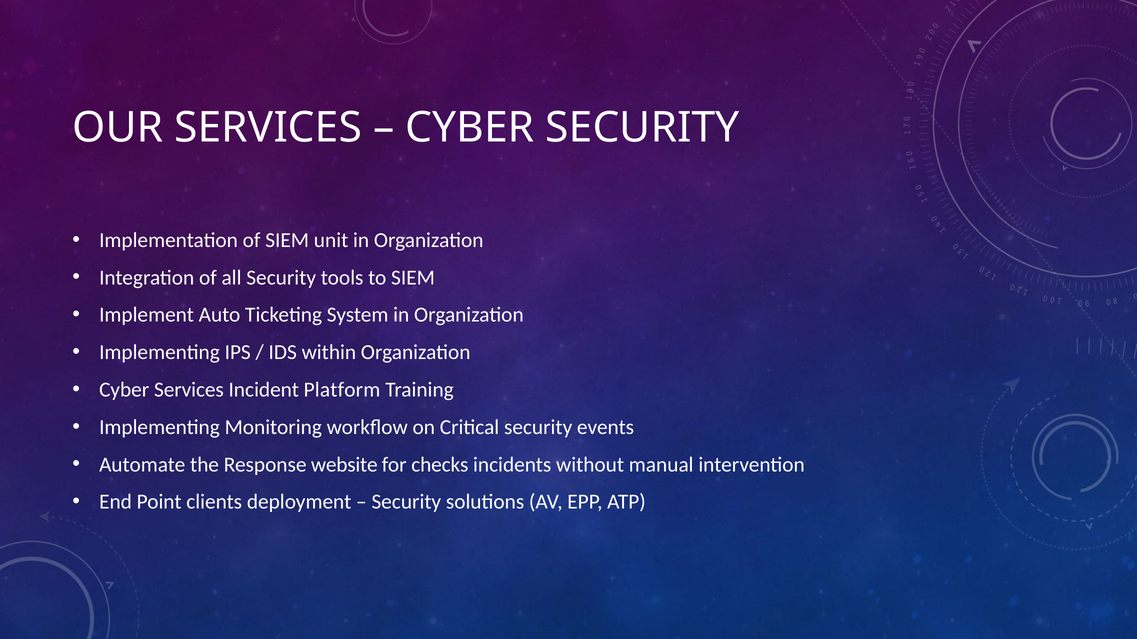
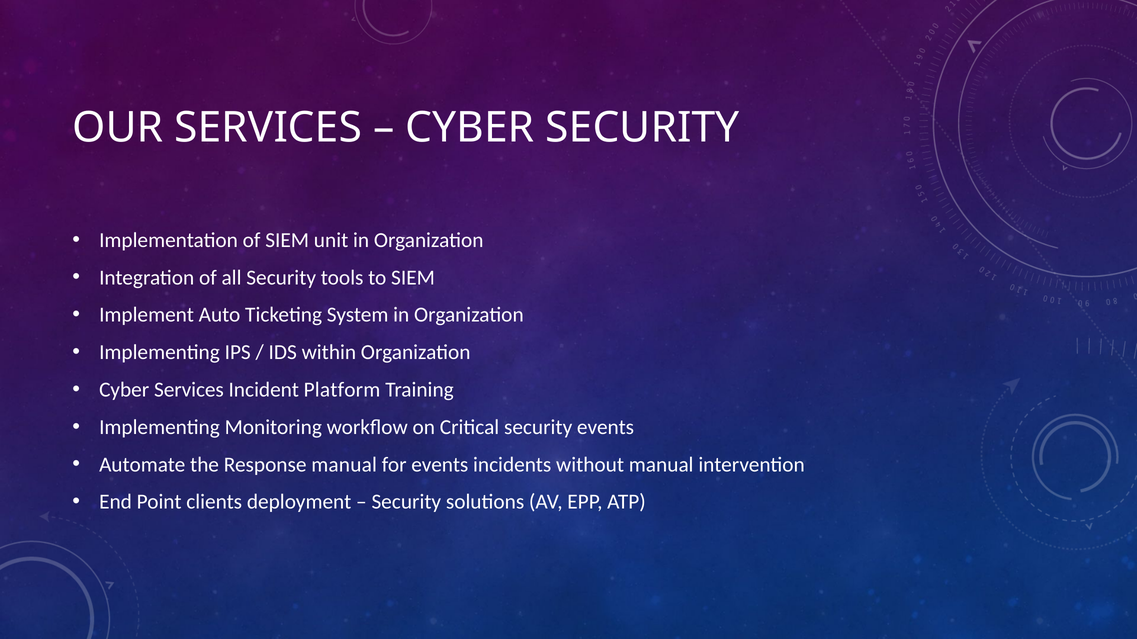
Response website: website -> manual
for checks: checks -> events
